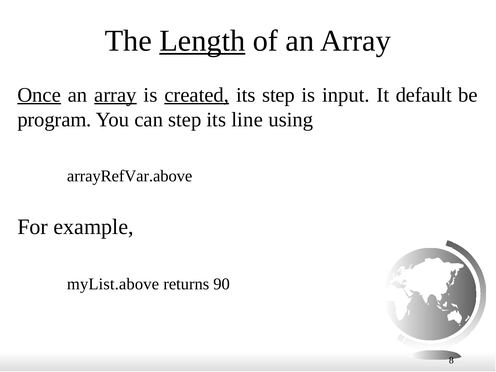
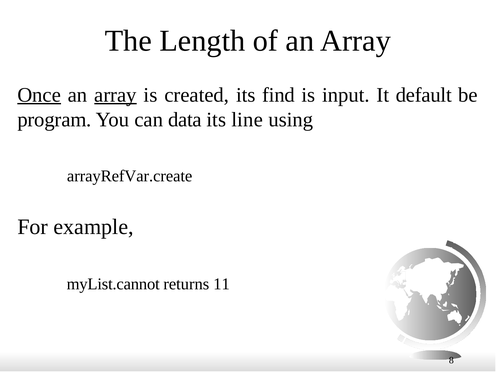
Length underline: present -> none
created underline: present -> none
its step: step -> find
can step: step -> data
arrayRefVar.above: arrayRefVar.above -> arrayRefVar.create
myList.above: myList.above -> myList.cannot
90: 90 -> 11
